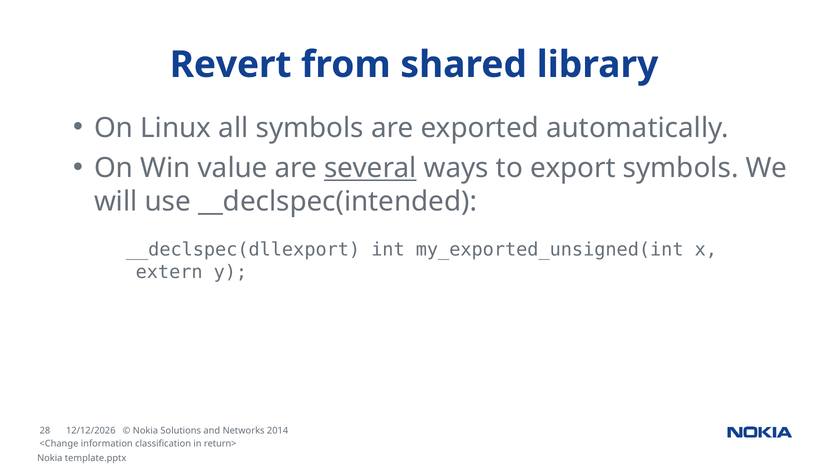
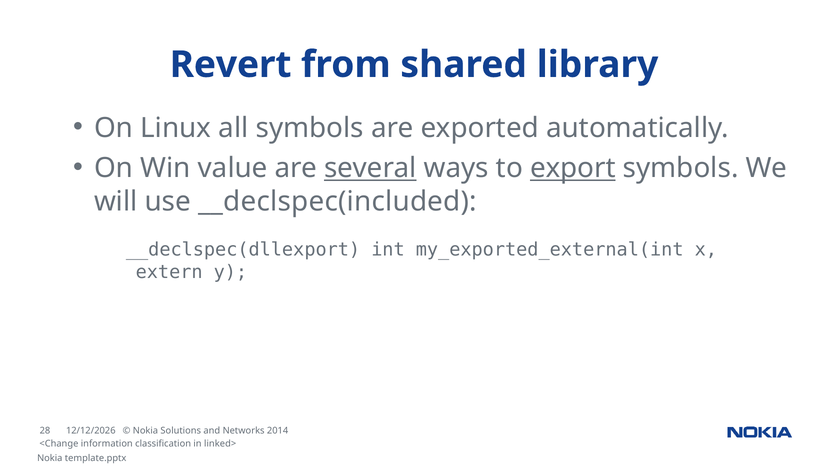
export underline: none -> present
__declspec(intended: __declspec(intended -> __declspec(included
my_exported_unsigned(int: my_exported_unsigned(int -> my_exported_external(int
return>: return> -> linked>
